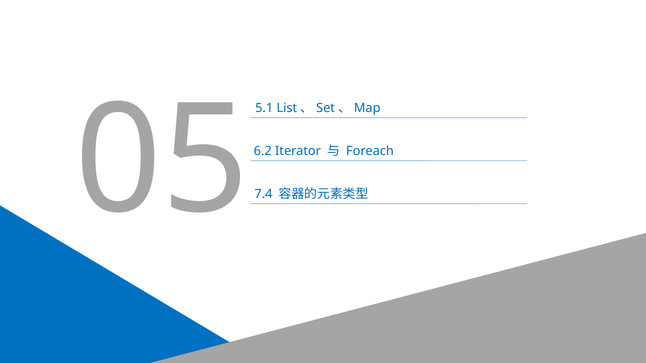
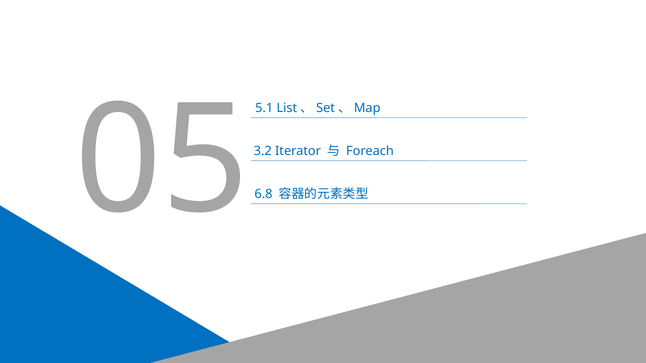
6.2: 6.2 -> 3.2
7.4: 7.4 -> 6.8
